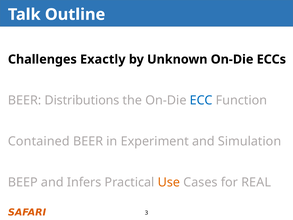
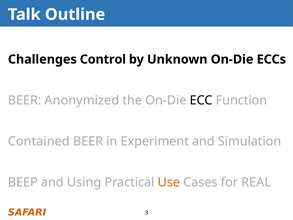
Exactly: Exactly -> Control
Distributions: Distributions -> Anonymized
ECC colour: blue -> black
Infers: Infers -> Using
